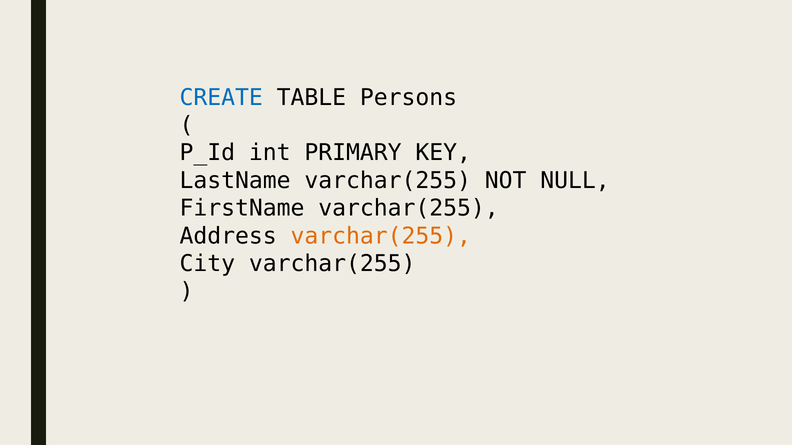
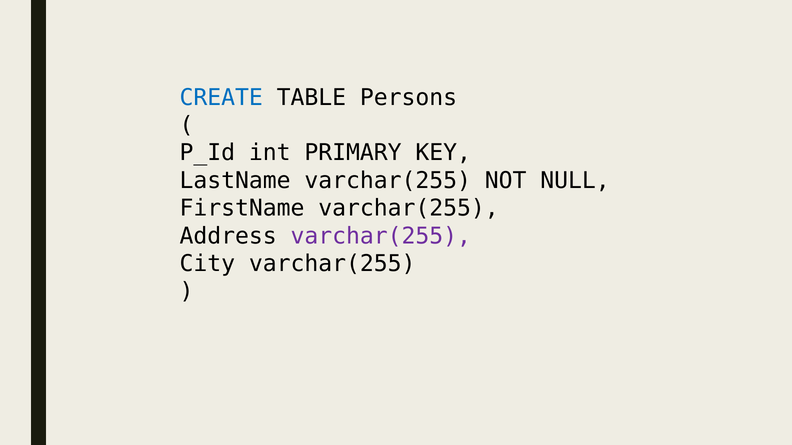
varchar(255 at (381, 236) colour: orange -> purple
